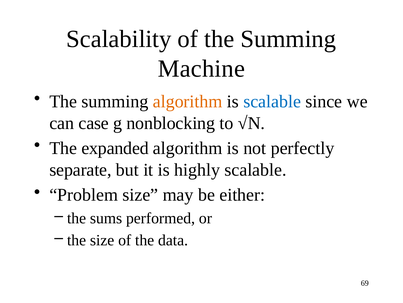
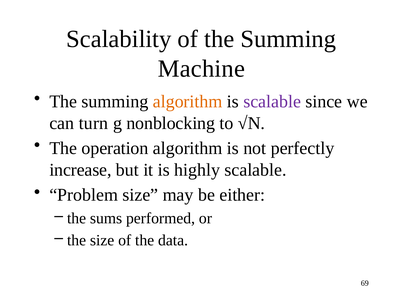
scalable at (272, 101) colour: blue -> purple
case: case -> turn
expanded: expanded -> operation
separate: separate -> increase
